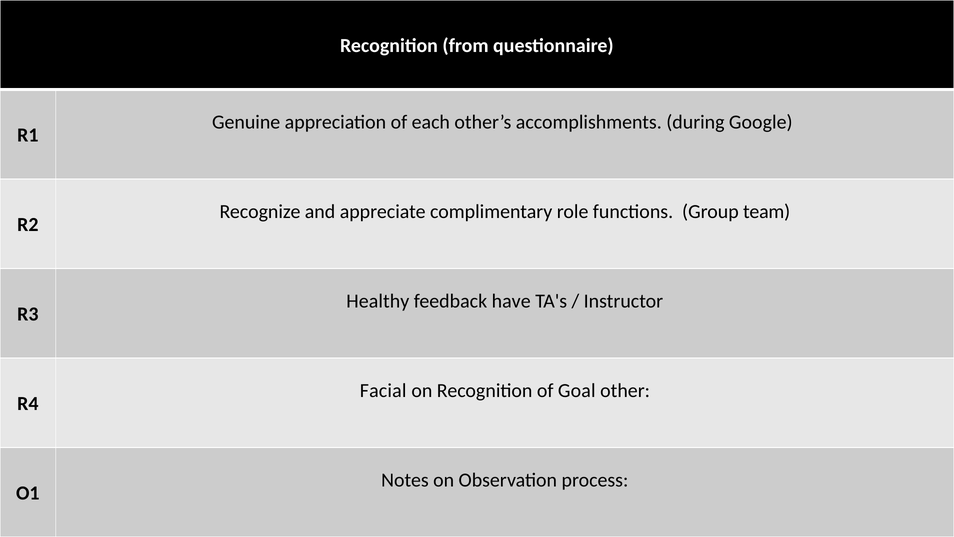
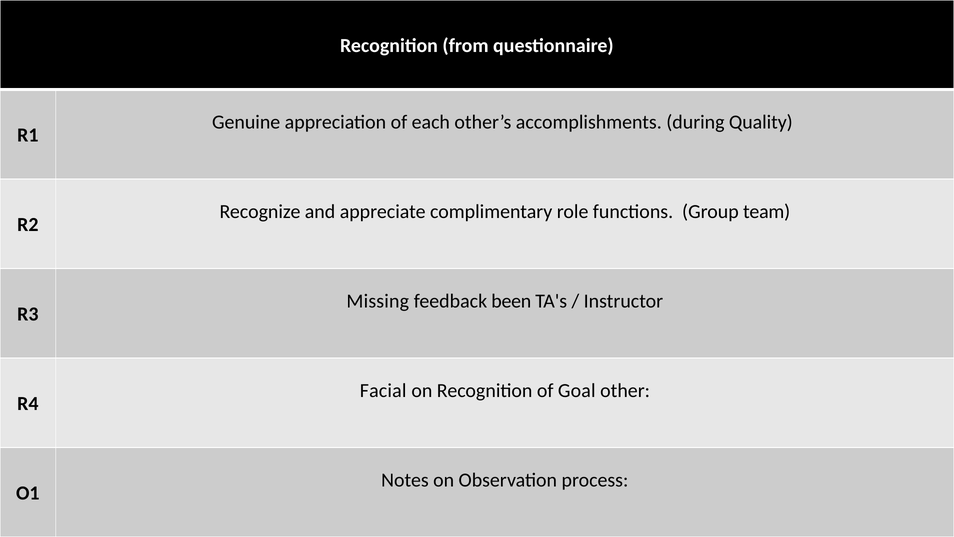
Google: Google -> Quality
Healthy: Healthy -> Missing
have: have -> been
